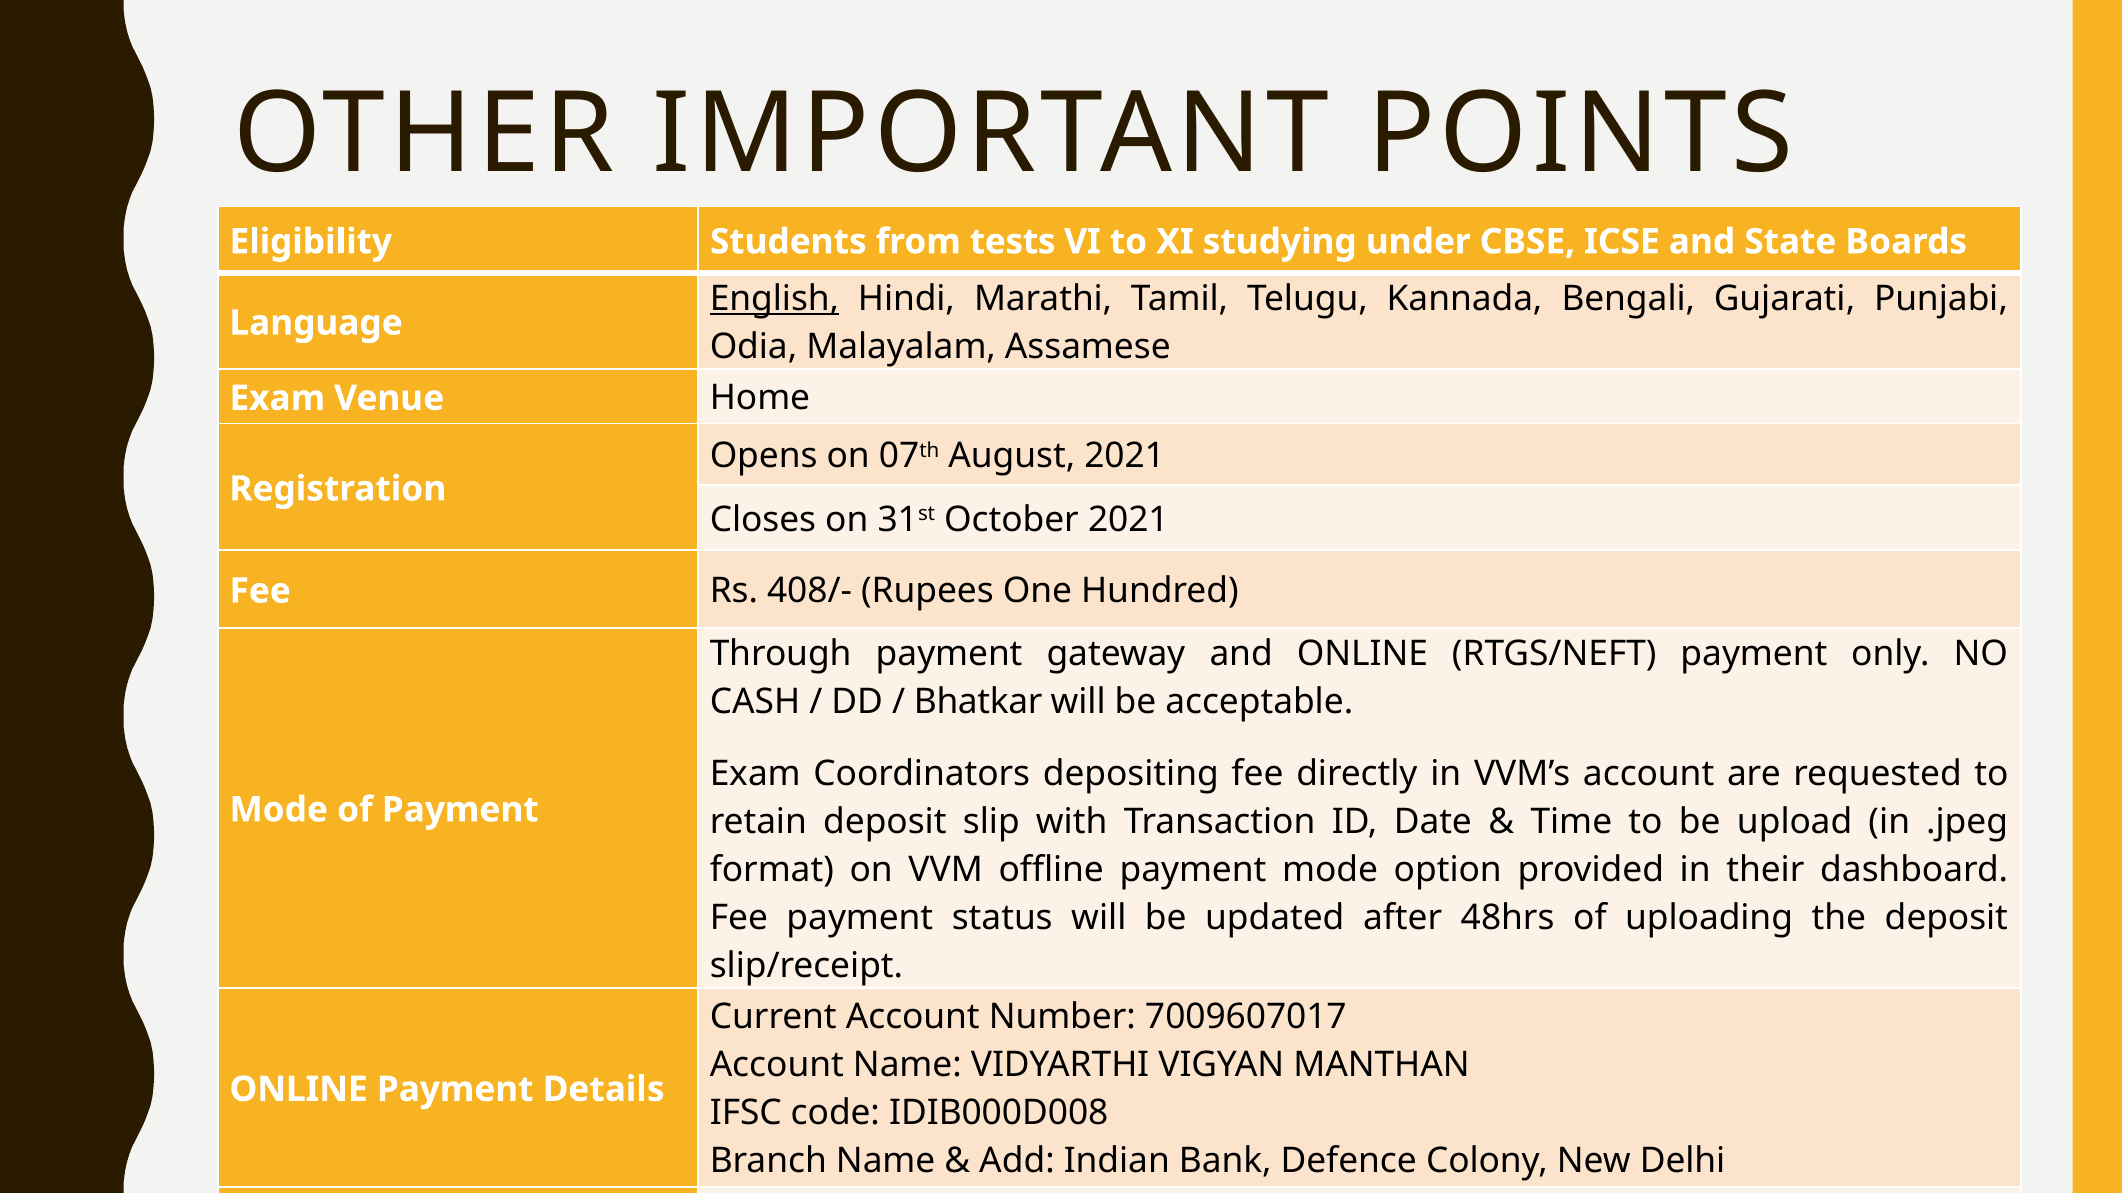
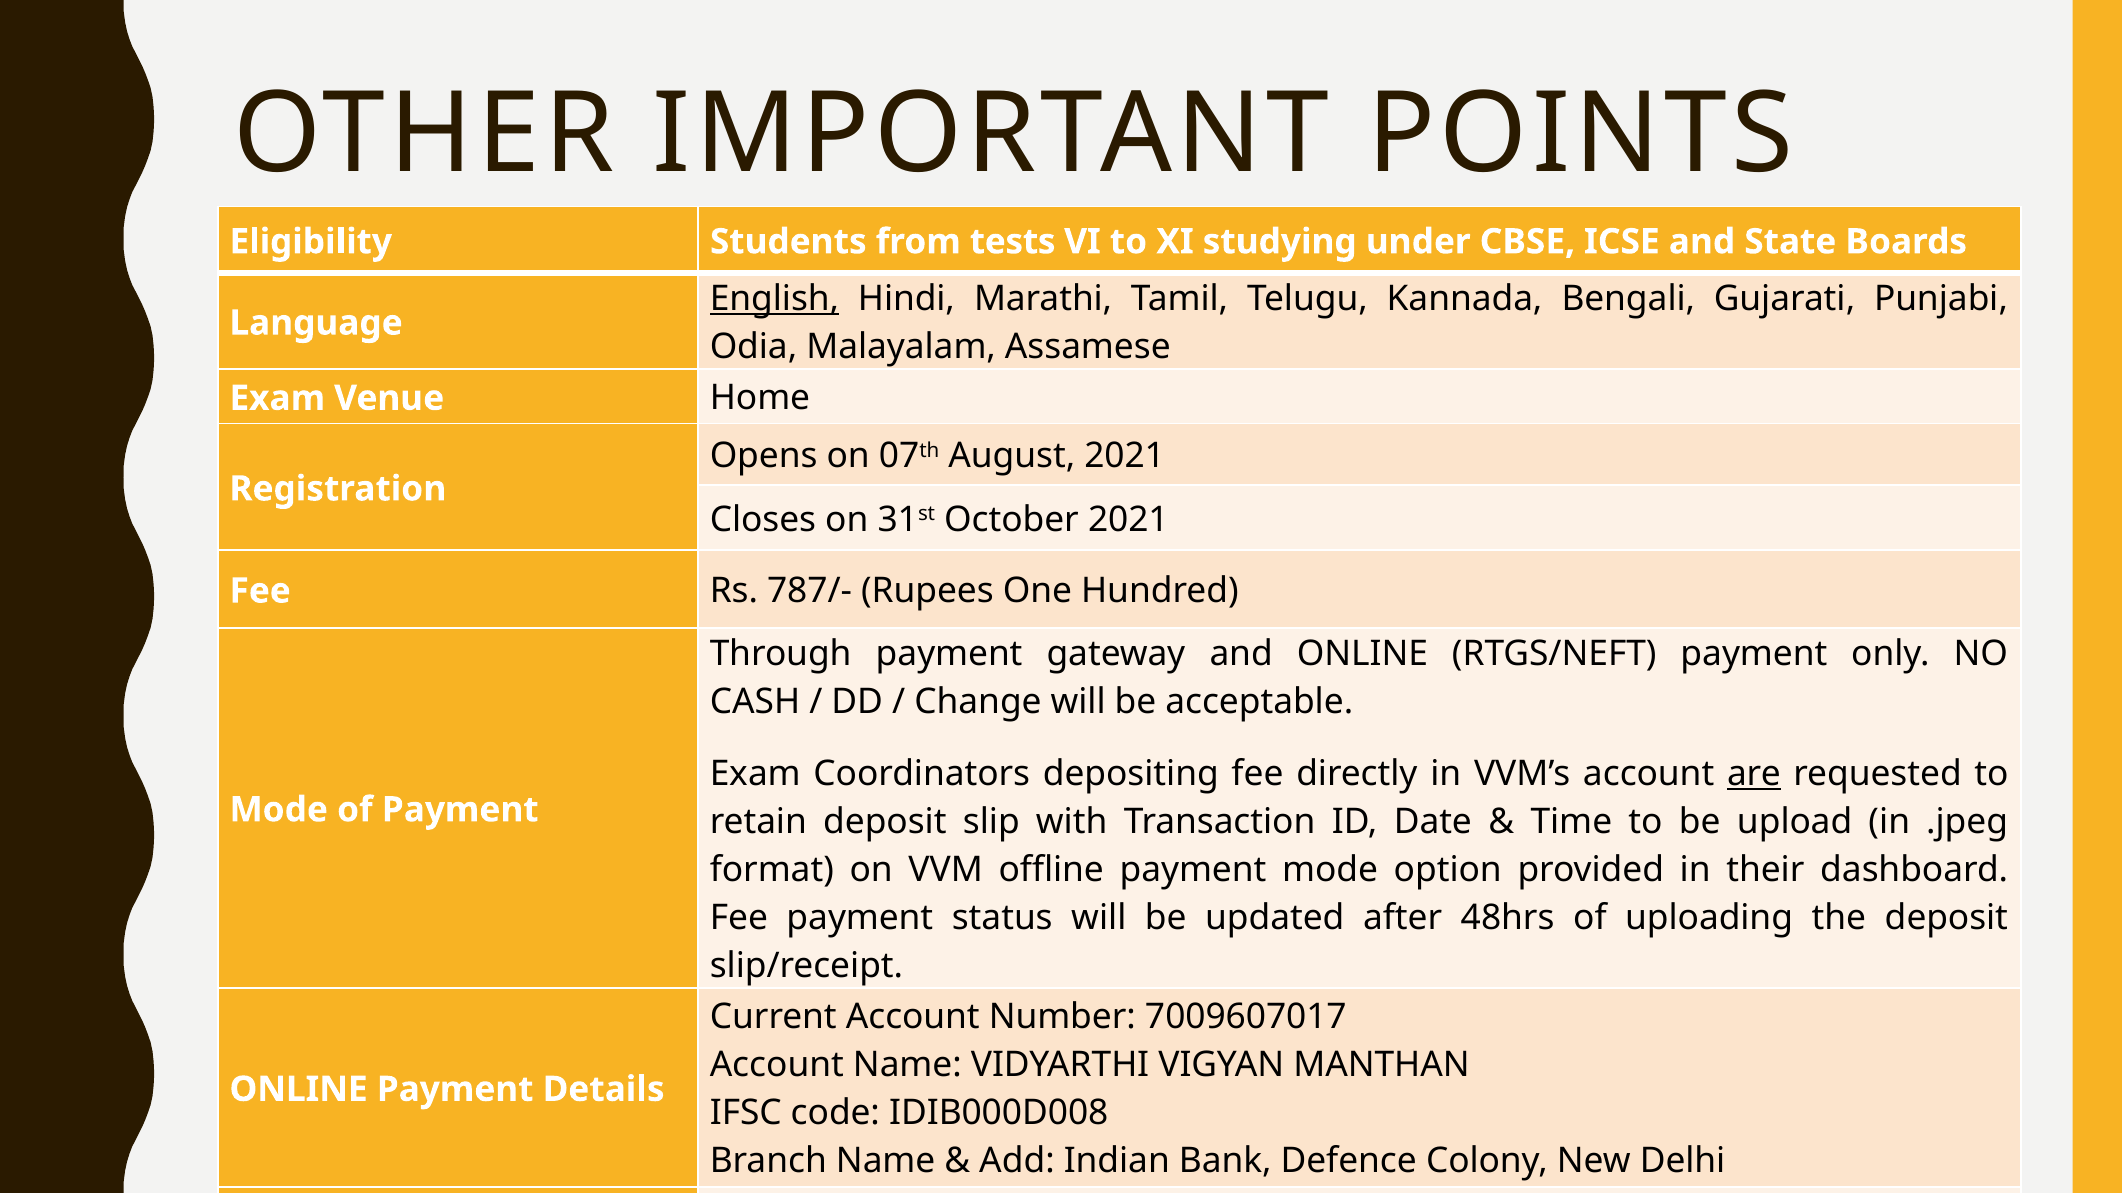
408/-: 408/- -> 787/-
Bhatkar: Bhatkar -> Change
are underline: none -> present
